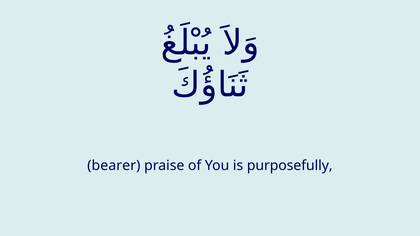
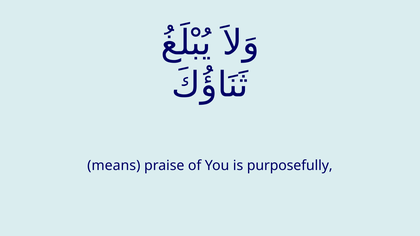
bearer: bearer -> means
